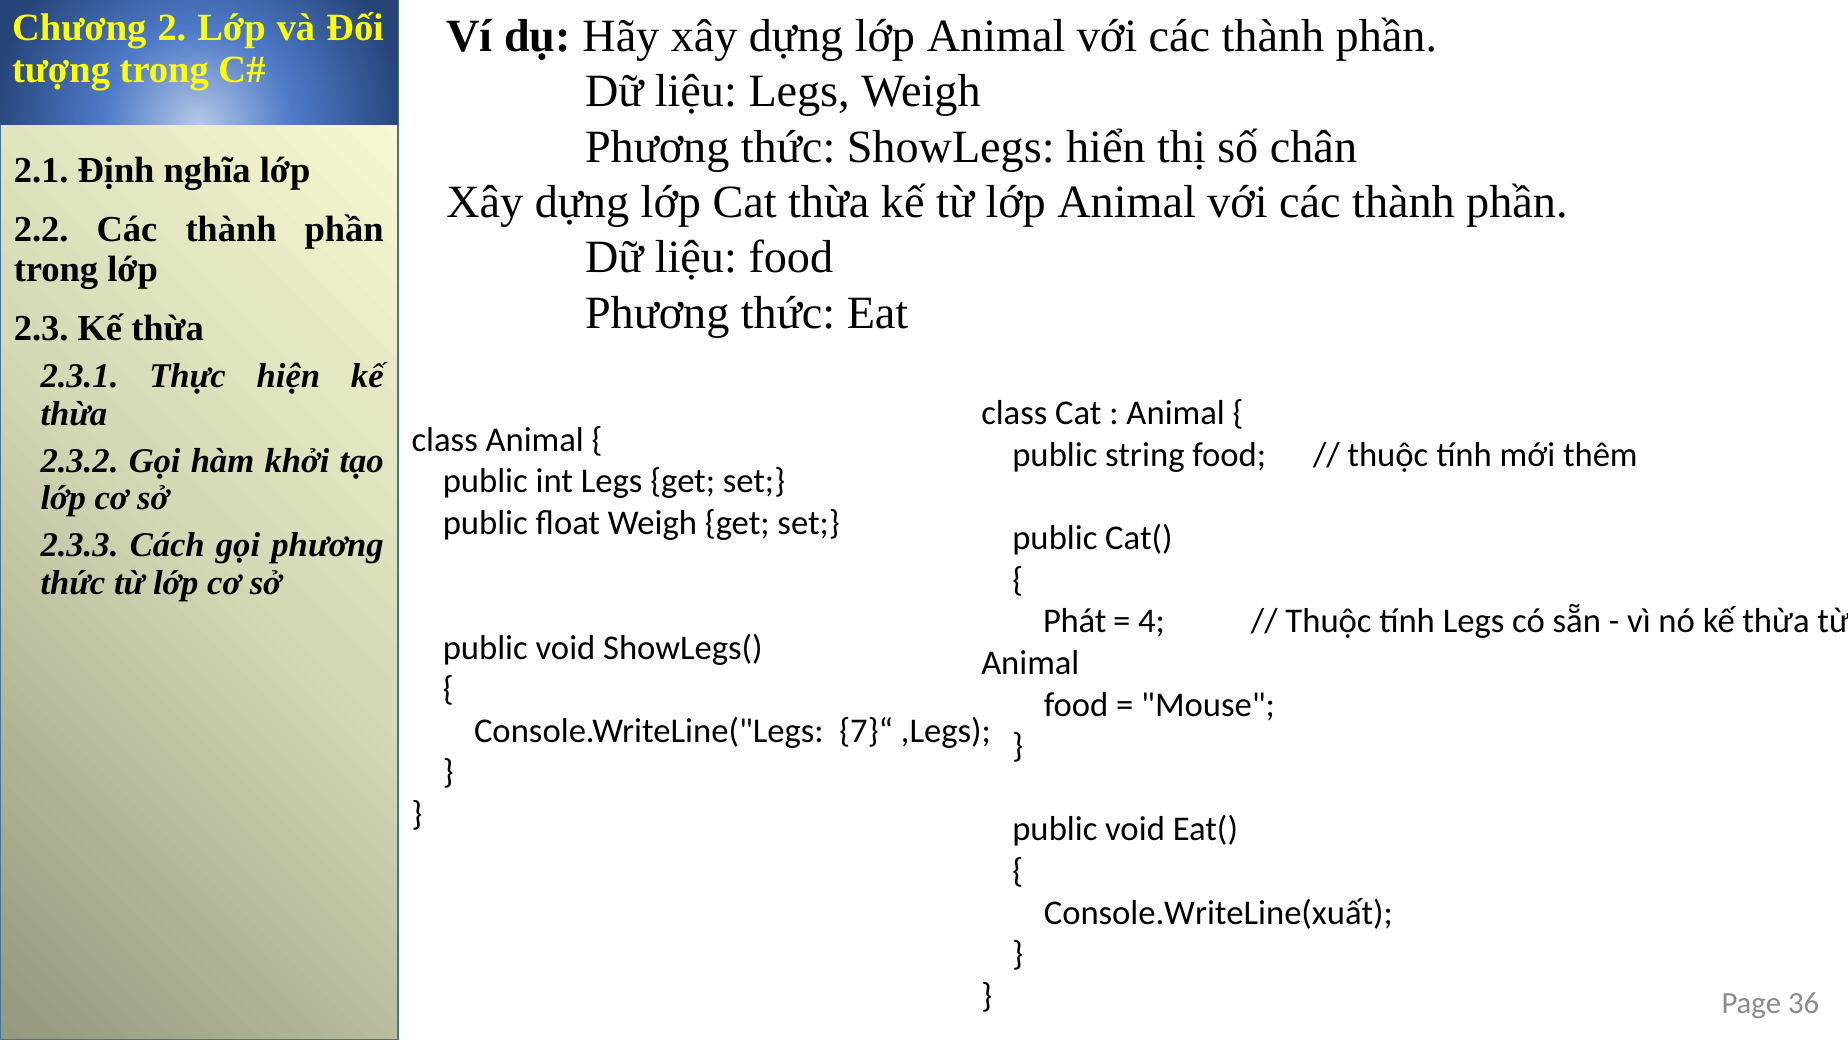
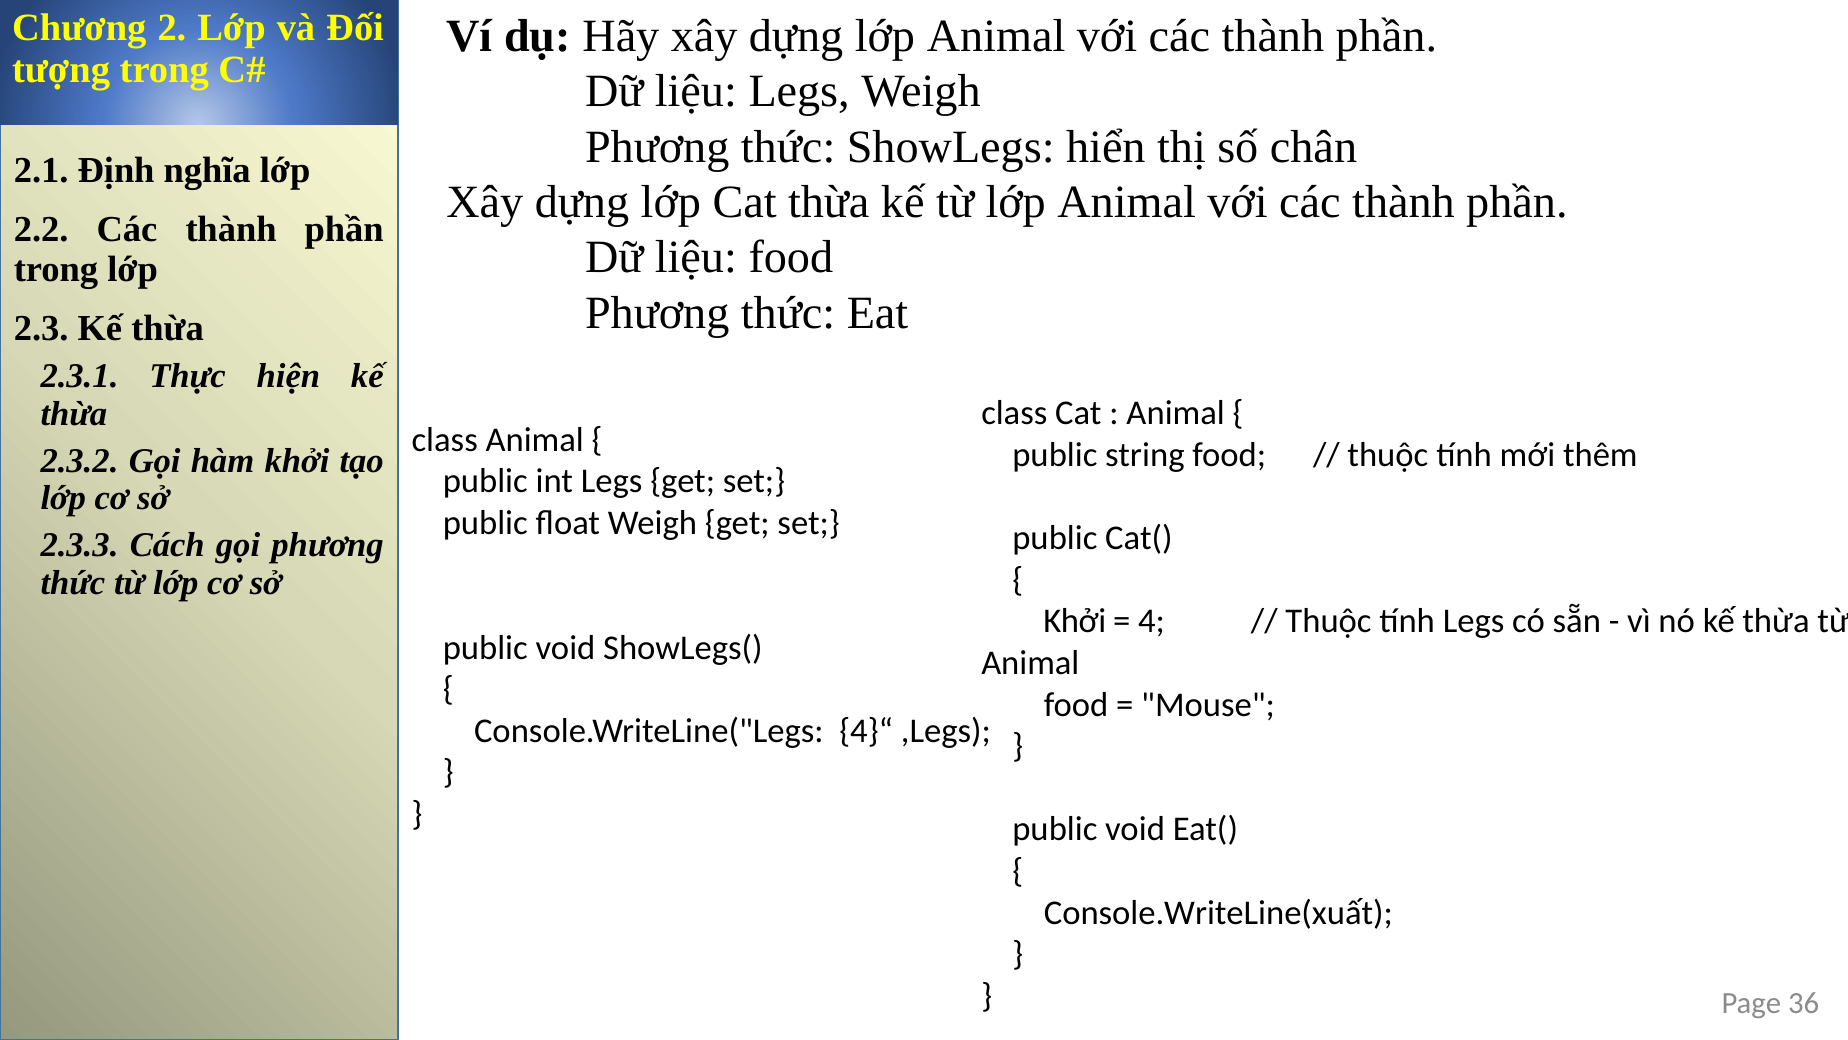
Phát at (1075, 621): Phát -> Khởi
7}“: 7}“ -> 4}“
